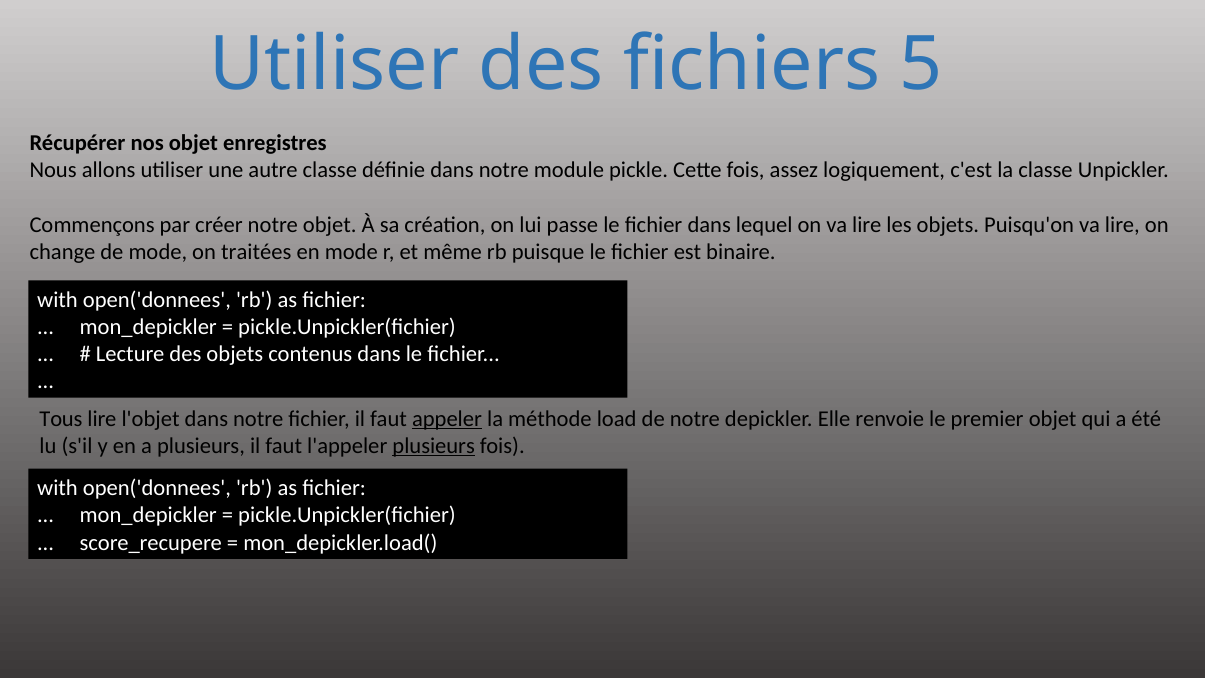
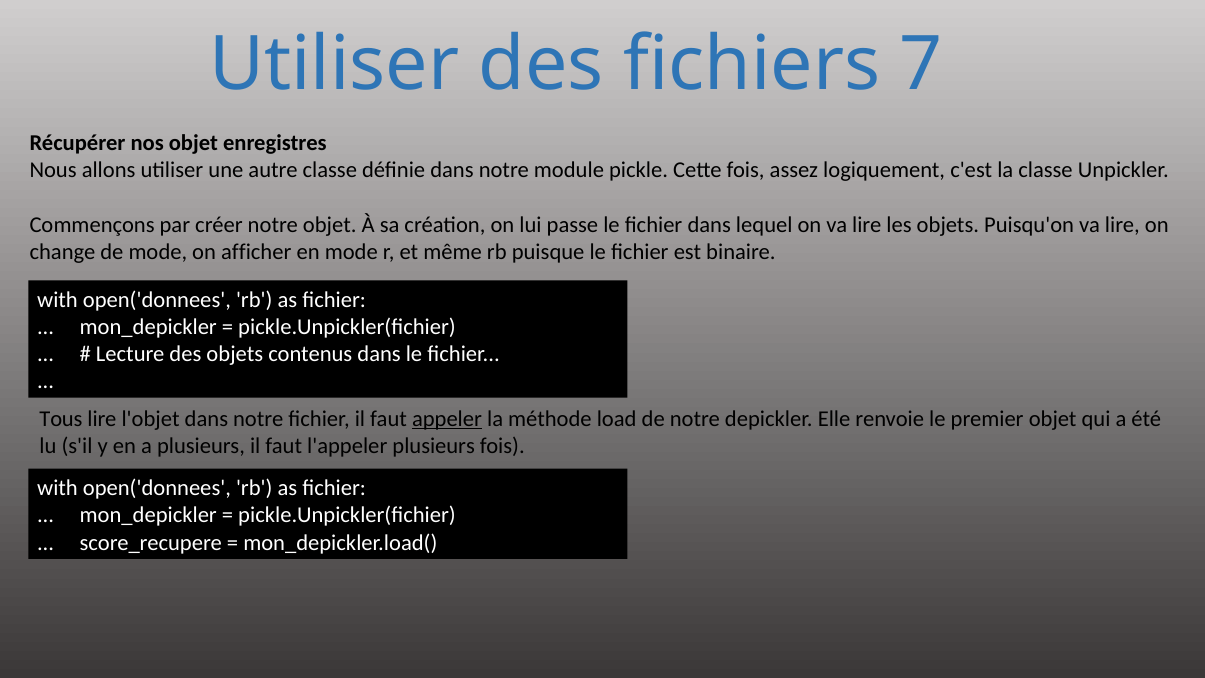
5: 5 -> 7
traitées: traitées -> afficher
plusieurs at (434, 446) underline: present -> none
